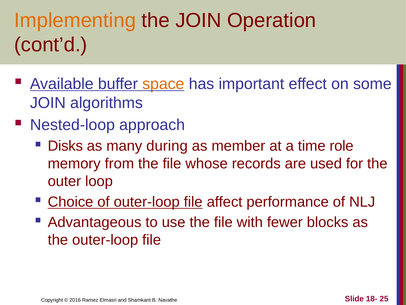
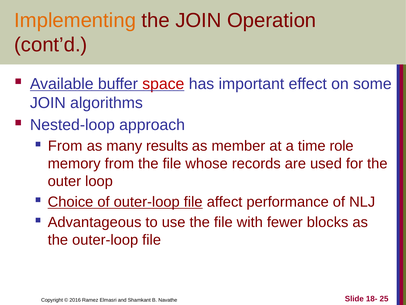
space colour: orange -> red
Disks at (65, 146): Disks -> From
during: during -> results
